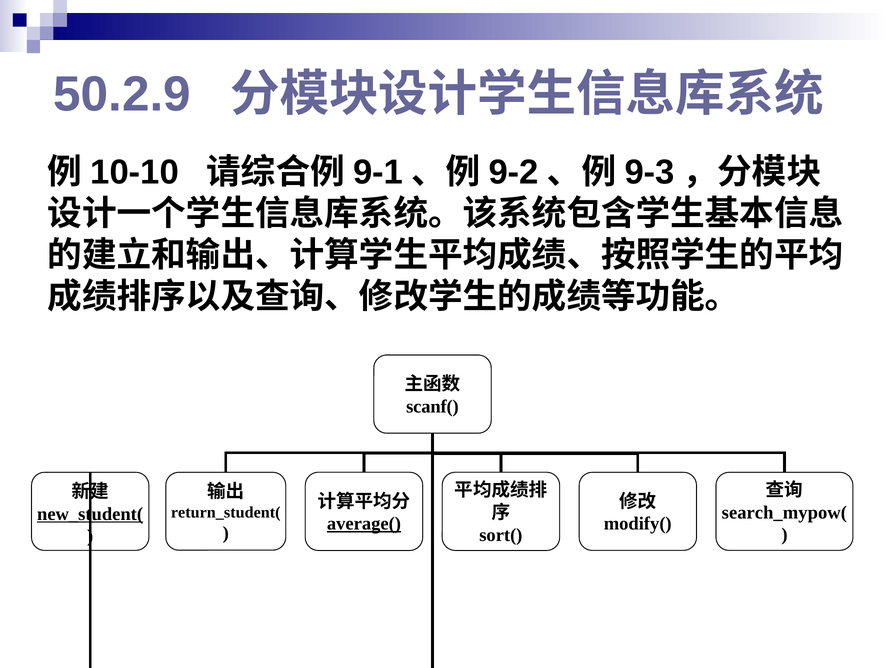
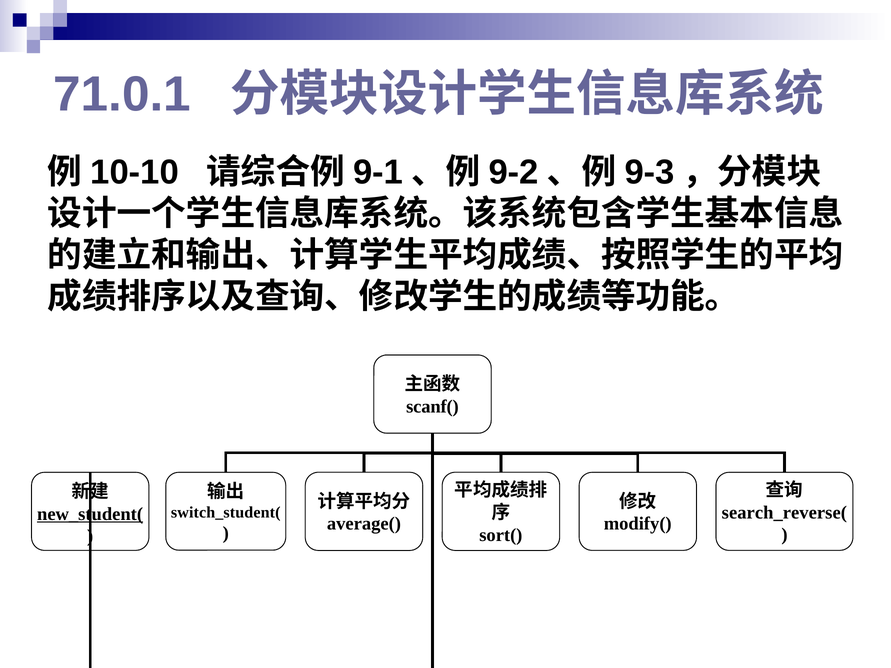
50.2.9: 50.2.9 -> 71.0.1
search_mypow(: search_mypow( -> search_reverse(
return_student(: return_student( -> switch_student(
average( underline: present -> none
